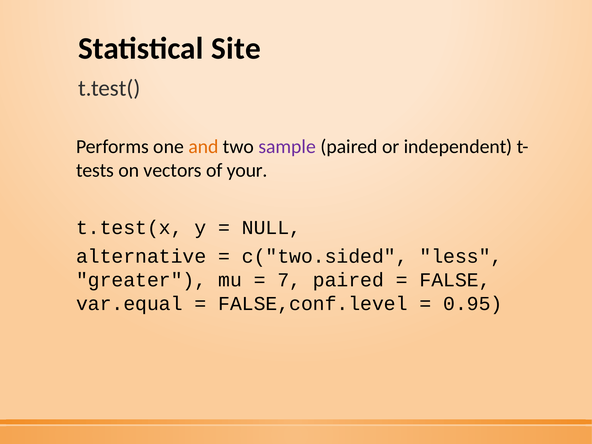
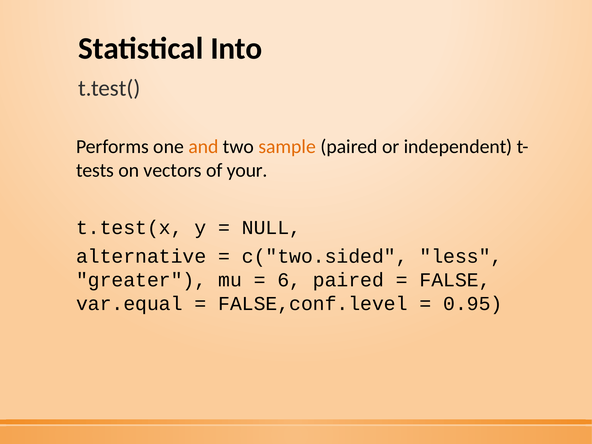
Site: Site -> Into
sample colour: purple -> orange
7: 7 -> 6
